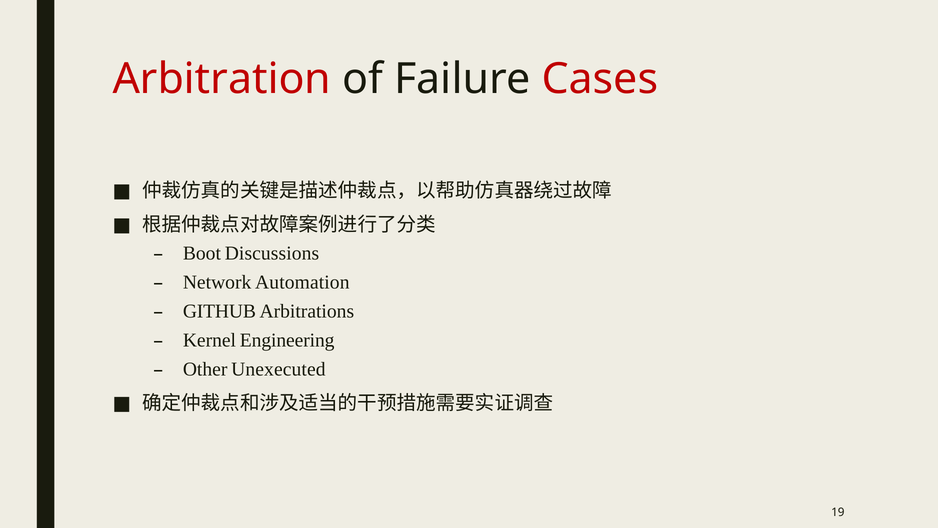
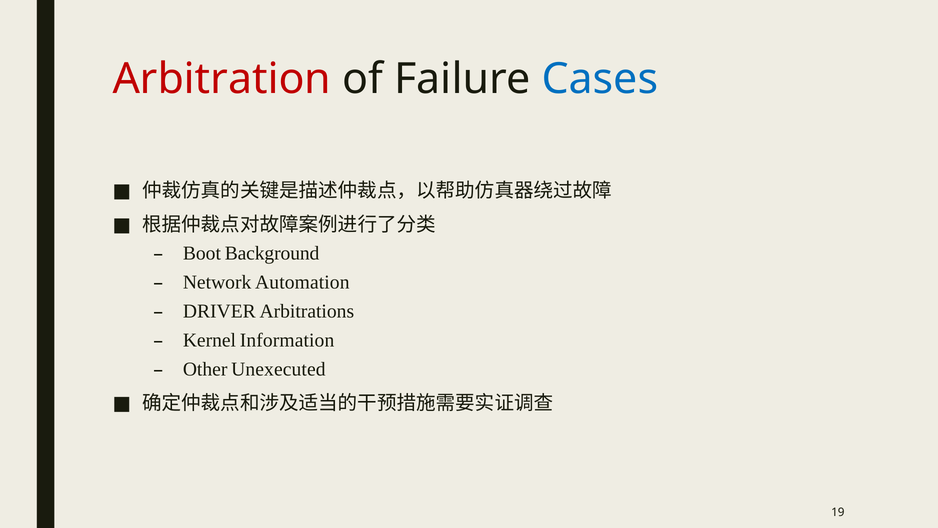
Cases colour: red -> blue
Discussions: Discussions -> Background
GITHUB: GITHUB -> DRIVER
Engineering: Engineering -> Information
